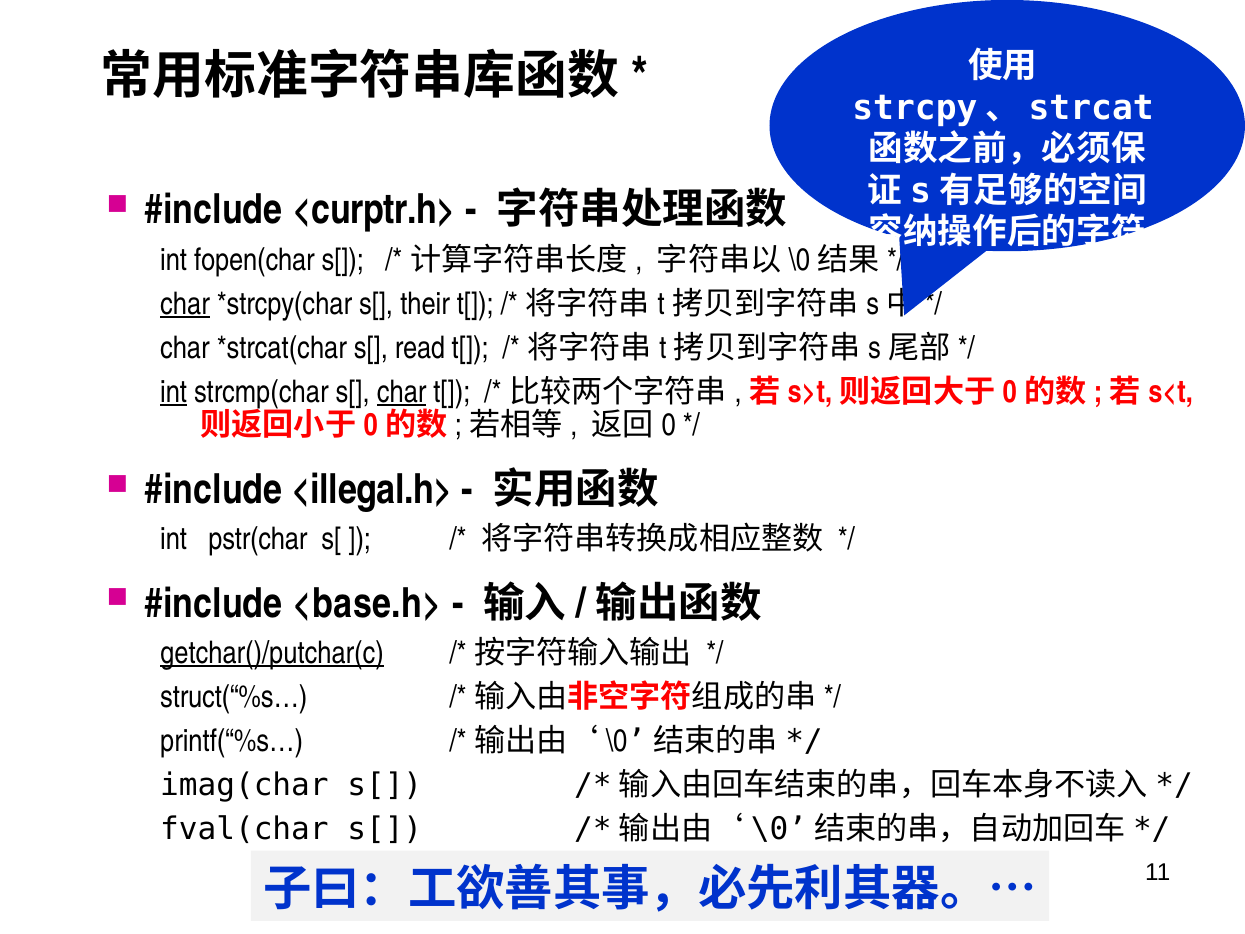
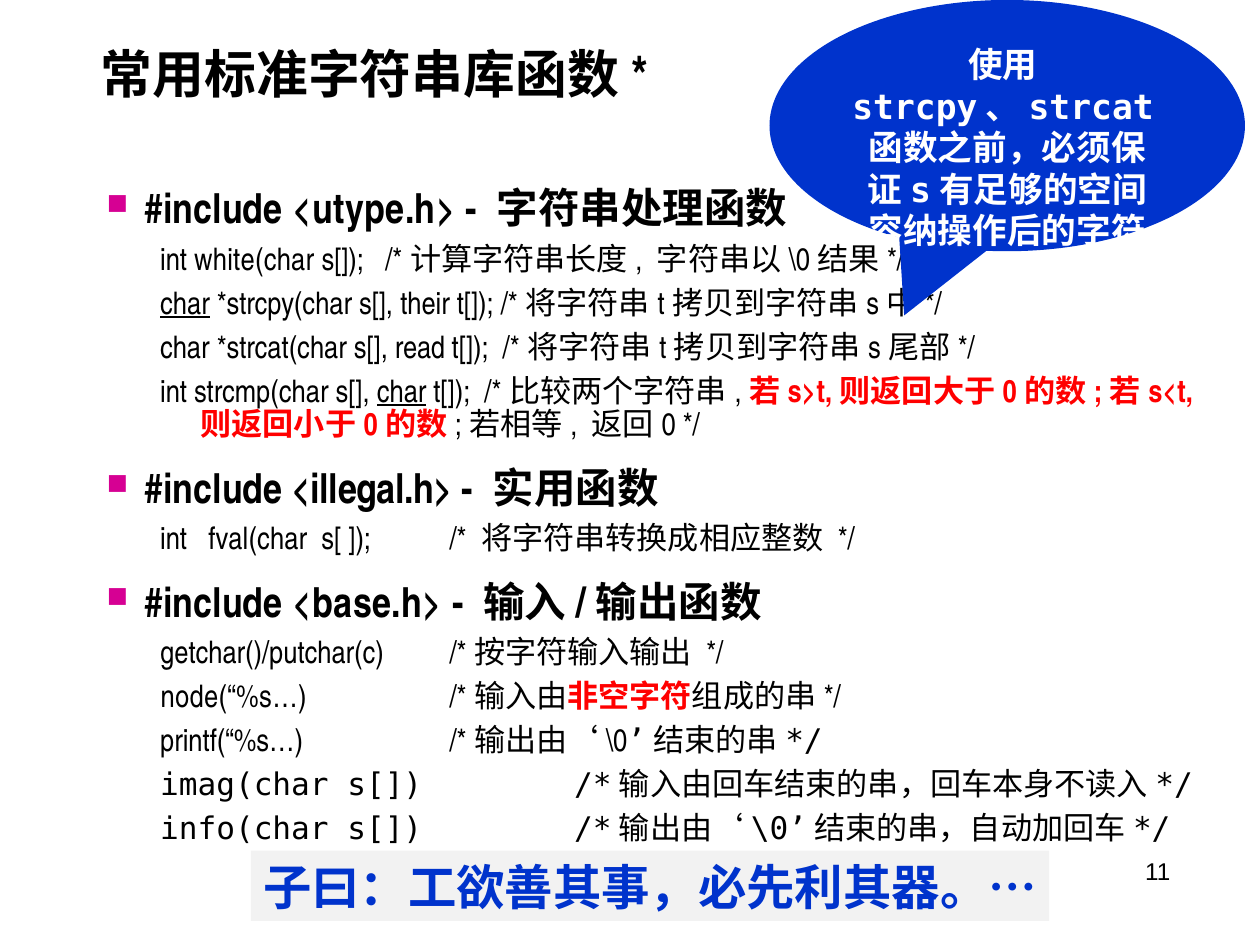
<curptr.h>: <curptr.h> -> <utype.h>
fopen(char: fopen(char -> white(char
int at (174, 392) underline: present -> none
pstr(char: pstr(char -> fval(char
getchar()/putchar(c underline: present -> none
struct(“%s…: struct(“%s… -> node(“%s…
fval(char: fval(char -> info(char
